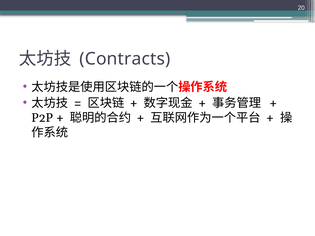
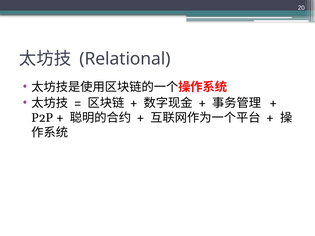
Contracts: Contracts -> Relational
